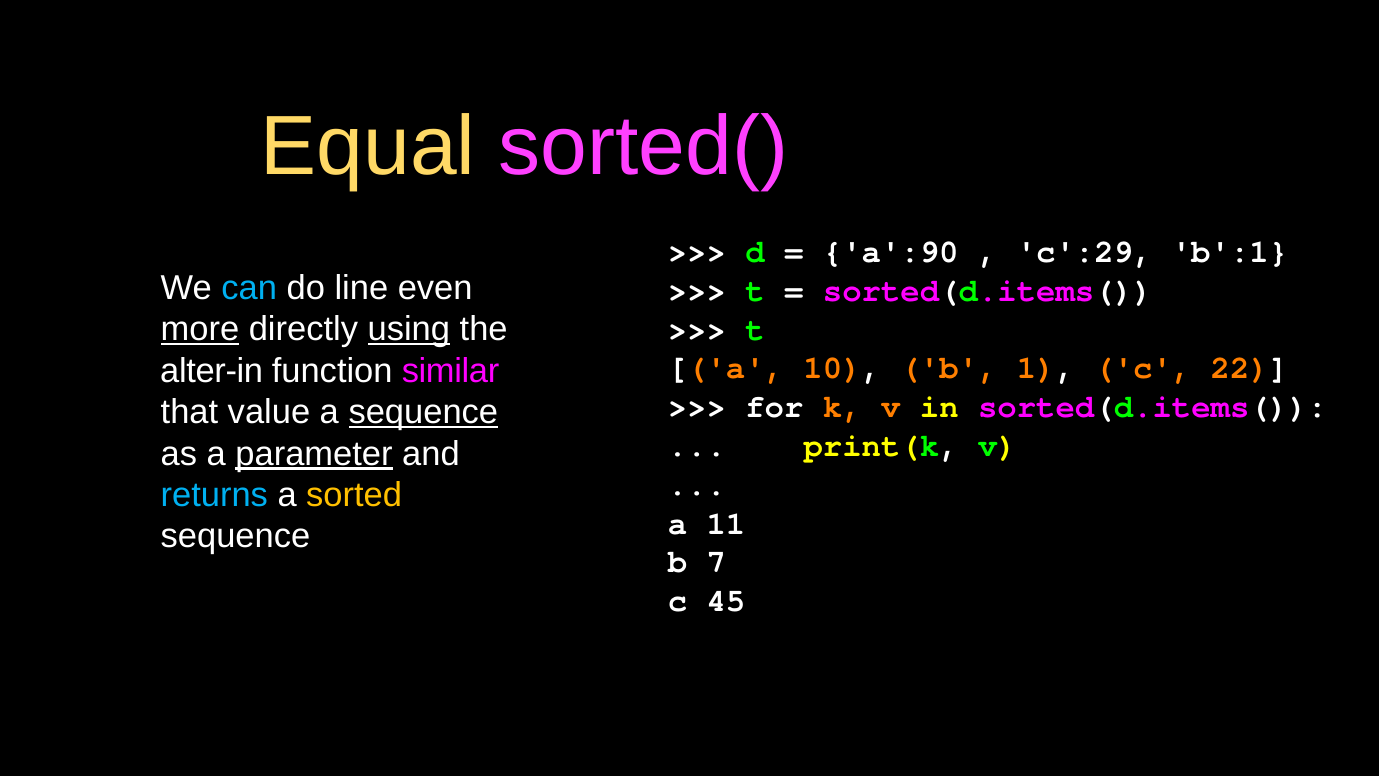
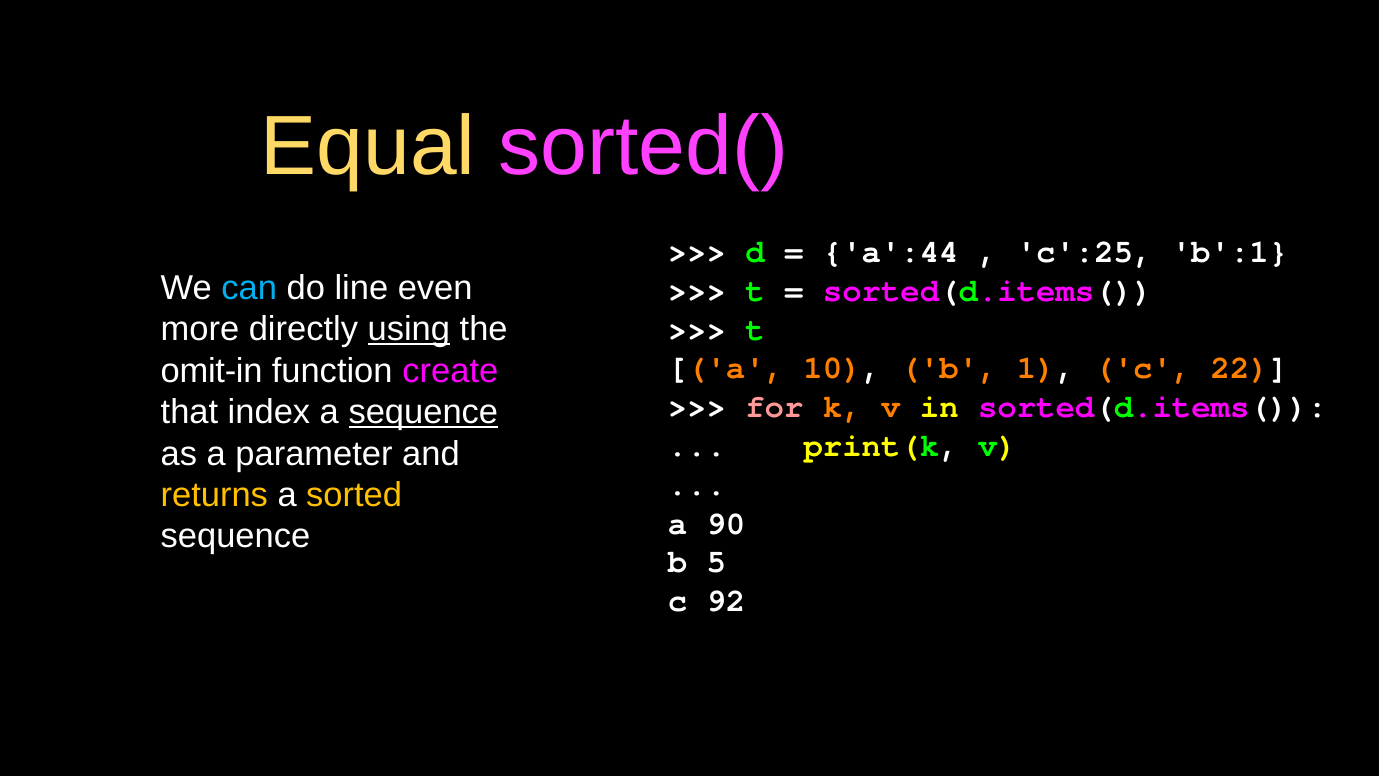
a':90: a':90 -> a':44
c':29: c':29 -> c':25
more underline: present -> none
alter-in: alter-in -> omit-in
similar: similar -> create
for colour: white -> pink
value: value -> index
parameter underline: present -> none
returns colour: light blue -> yellow
11: 11 -> 90
7: 7 -> 5
45: 45 -> 92
